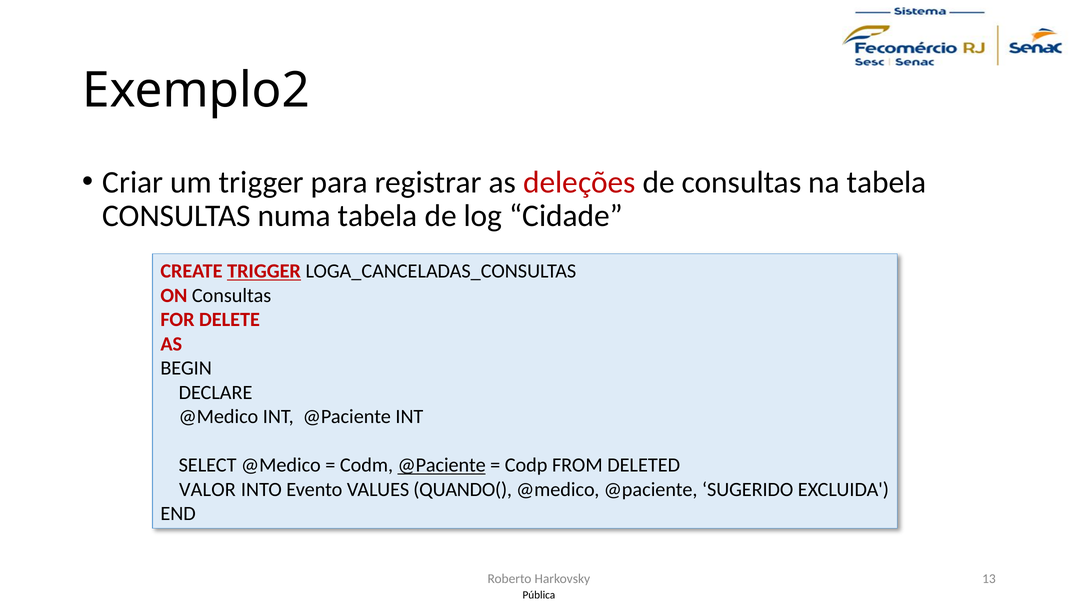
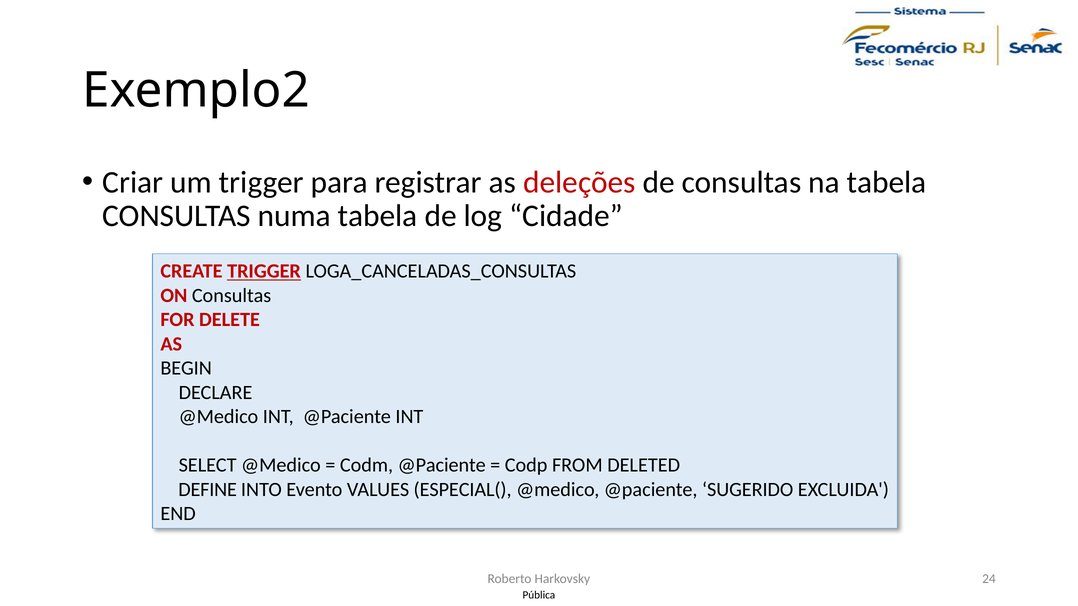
@Paciente at (442, 466) underline: present -> none
VALOR: VALOR -> DEFINE
QUANDO(: QUANDO( -> ESPECIAL(
13: 13 -> 24
